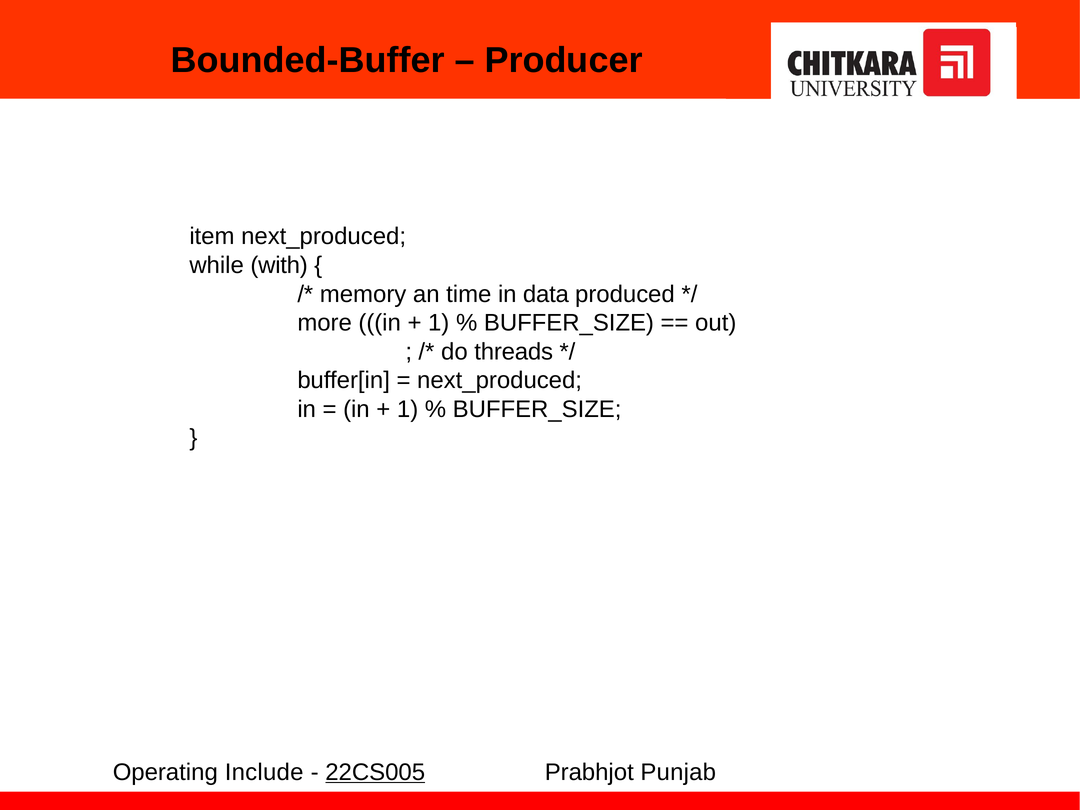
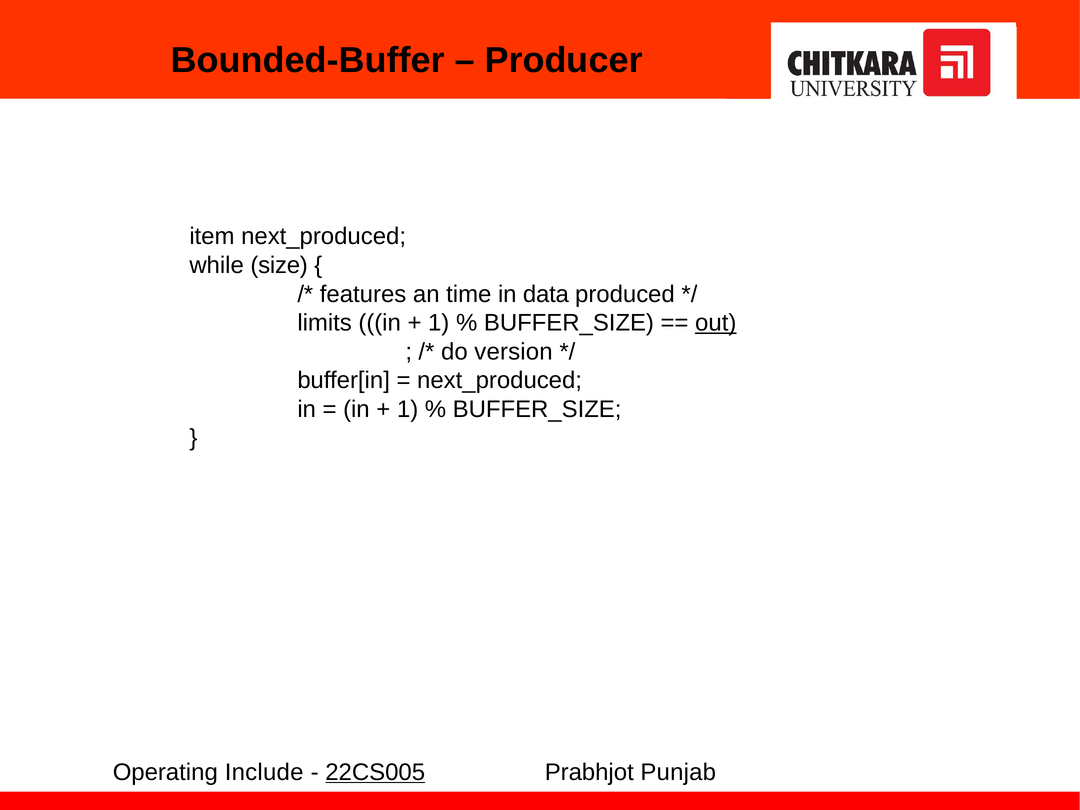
with: with -> size
memory: memory -> features
more: more -> limits
out underline: none -> present
threads: threads -> version
